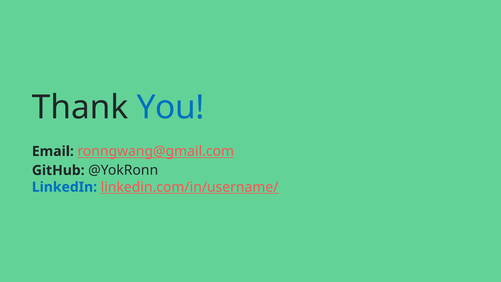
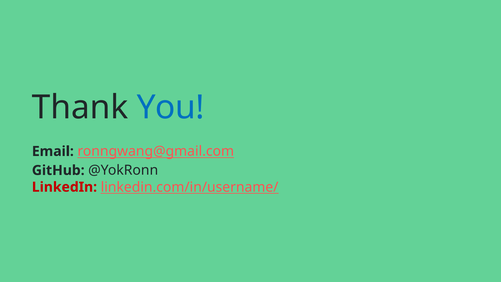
LinkedIn colour: blue -> red
